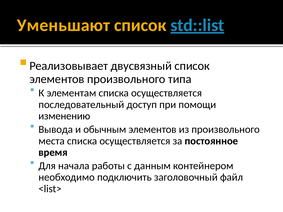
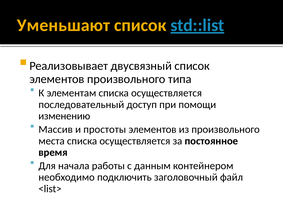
Вывода: Вывода -> Массив
обычным: обычным -> простоты
